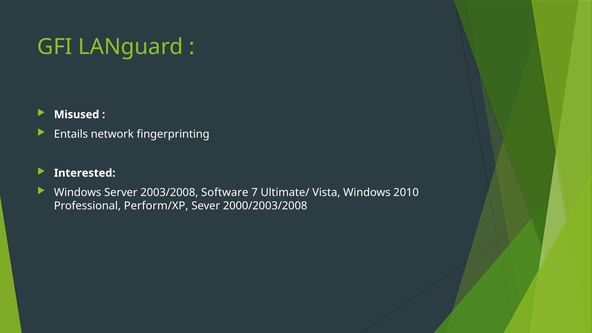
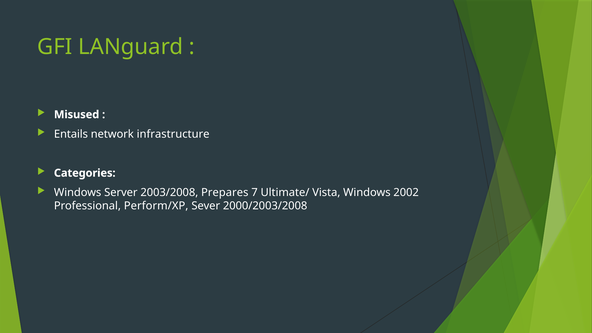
fingerprinting: fingerprinting -> infrastructure
Interested: Interested -> Categories
Software: Software -> Prepares
2010: 2010 -> 2002
